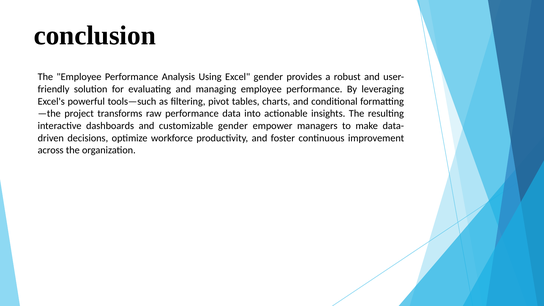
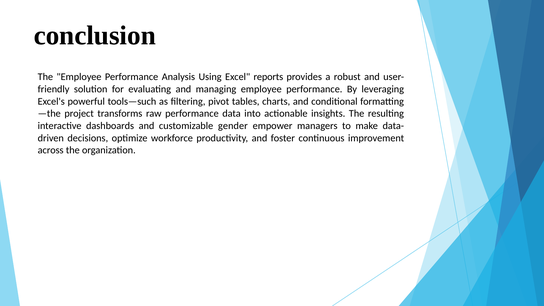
Excel gender: gender -> reports
